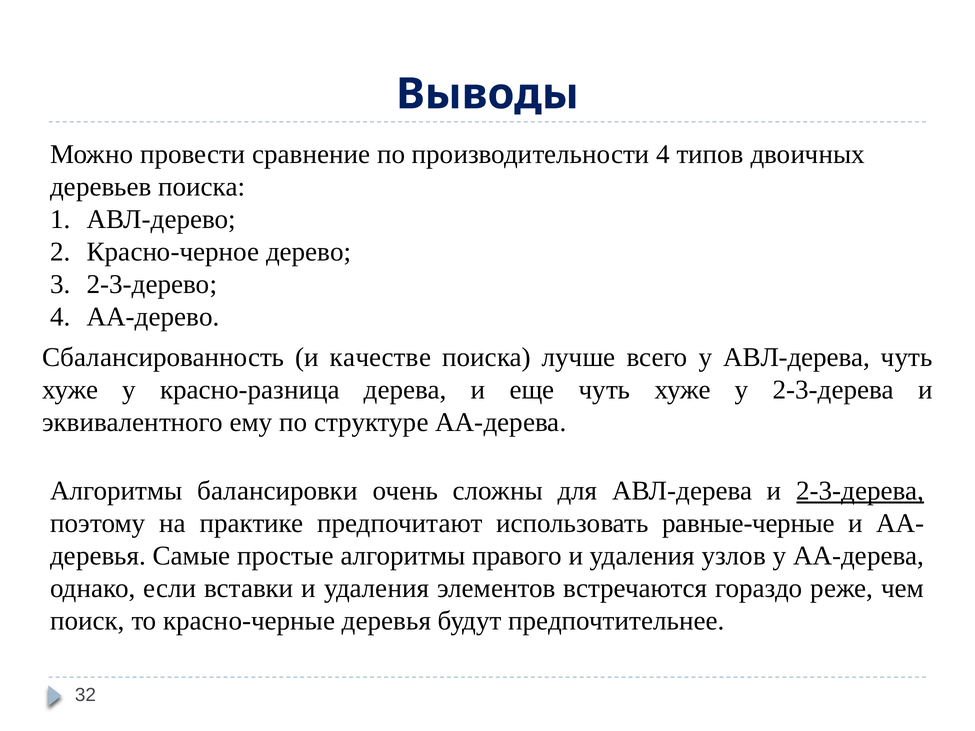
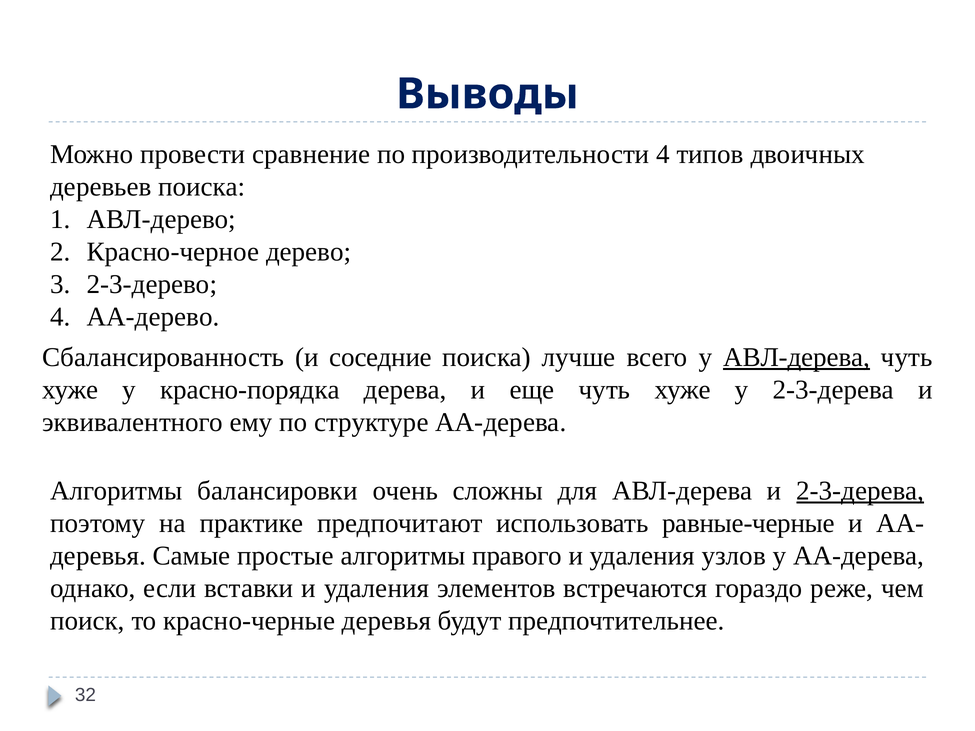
качестве: качестве -> соседние
АВЛ-дерева at (797, 358) underline: none -> present
красно-разница: красно-разница -> красно-порядка
